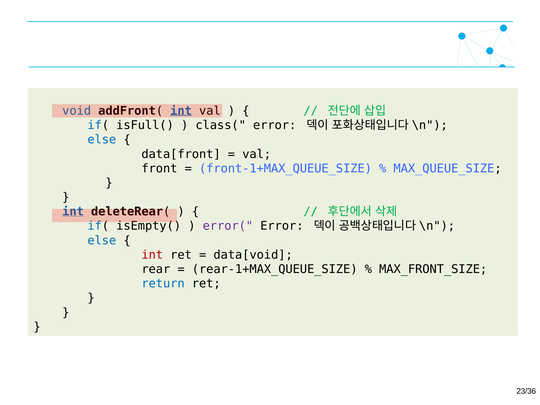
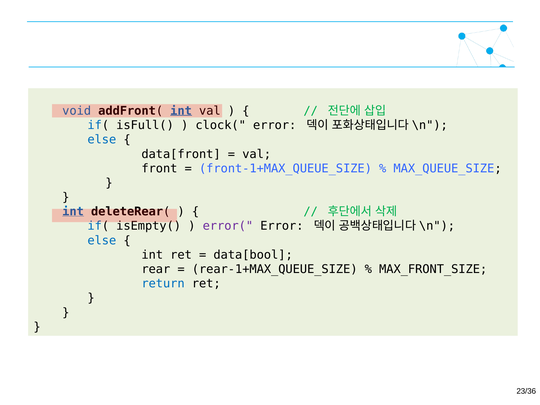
class(: class( -> clock(
int at (152, 255) colour: red -> black
data[void: data[void -> data[bool
